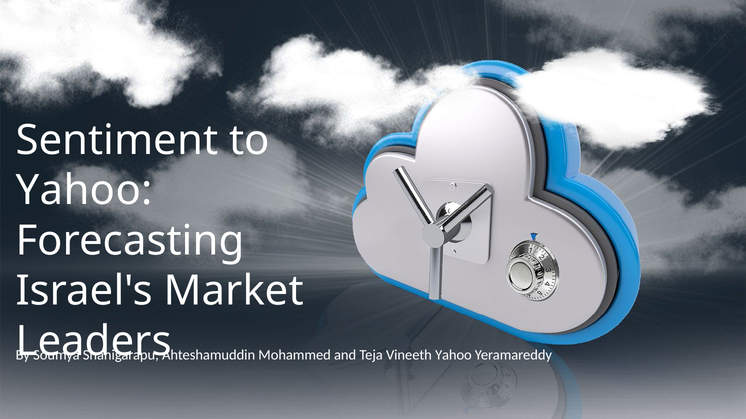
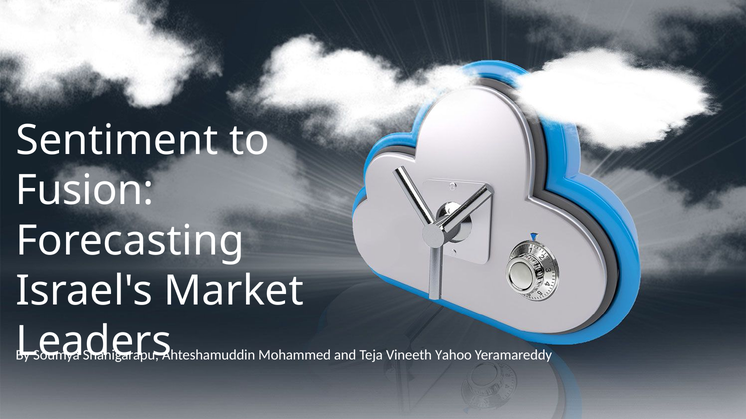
Yahoo at (84, 191): Yahoo -> Fusion
